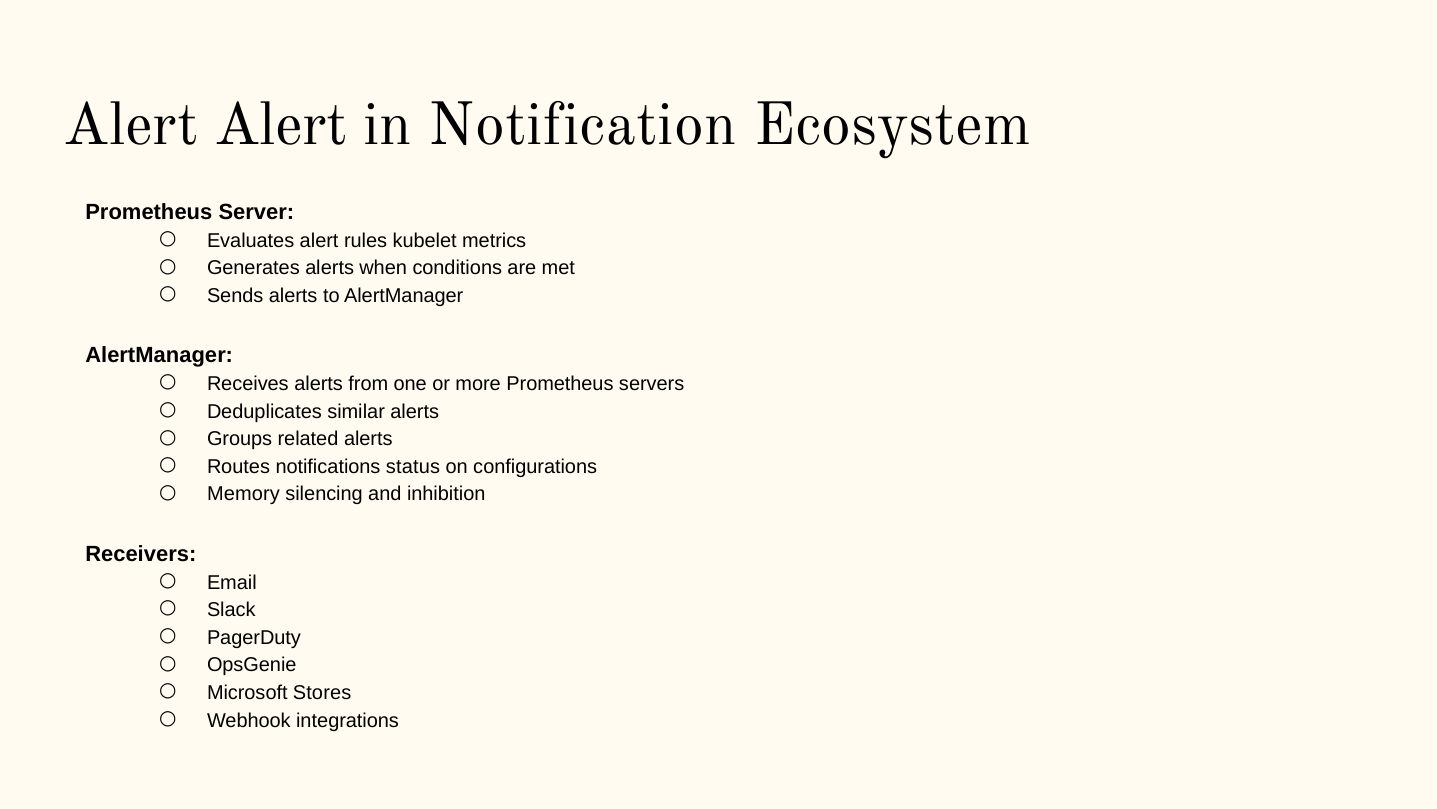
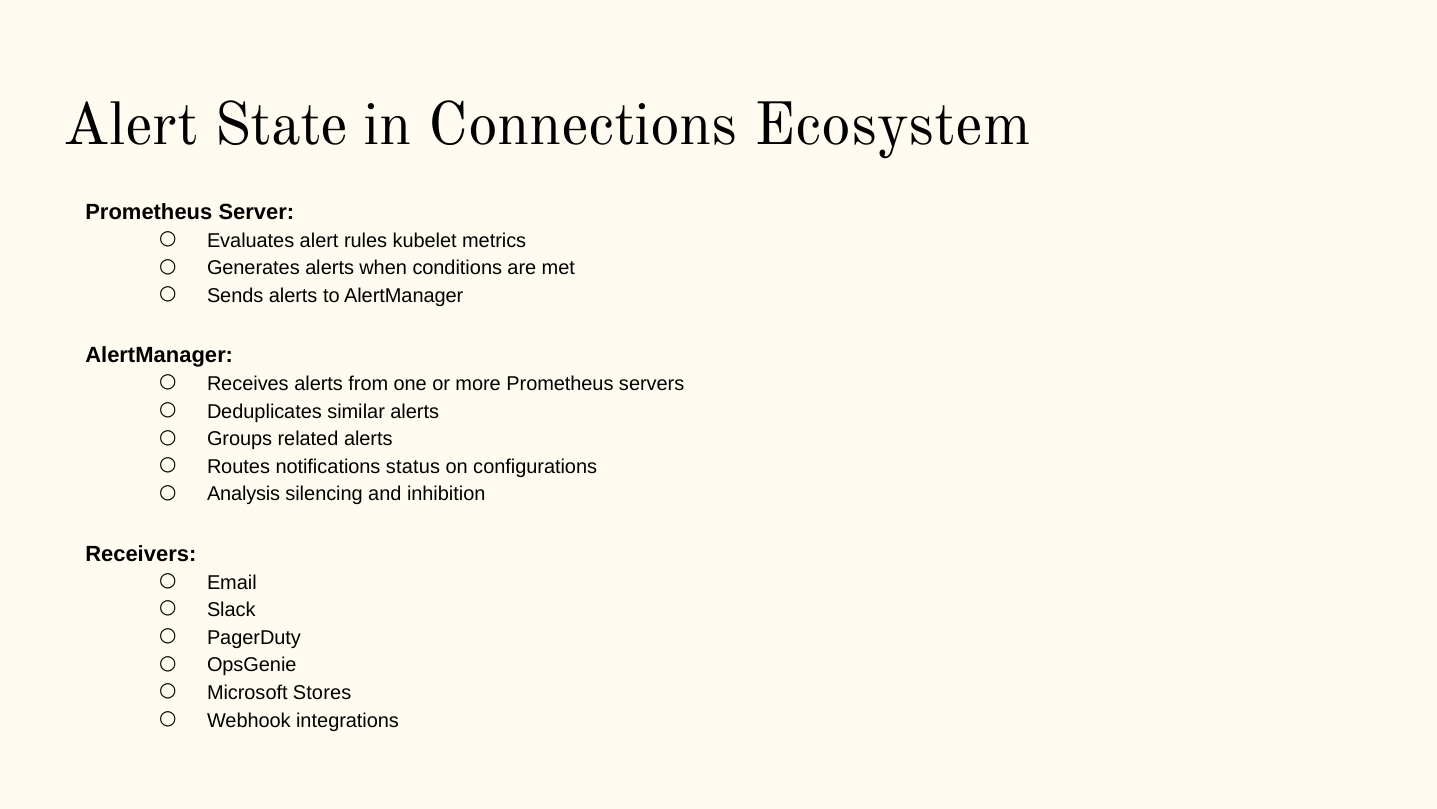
Alert Alert: Alert -> State
Notification: Notification -> Connections
Memory: Memory -> Analysis
